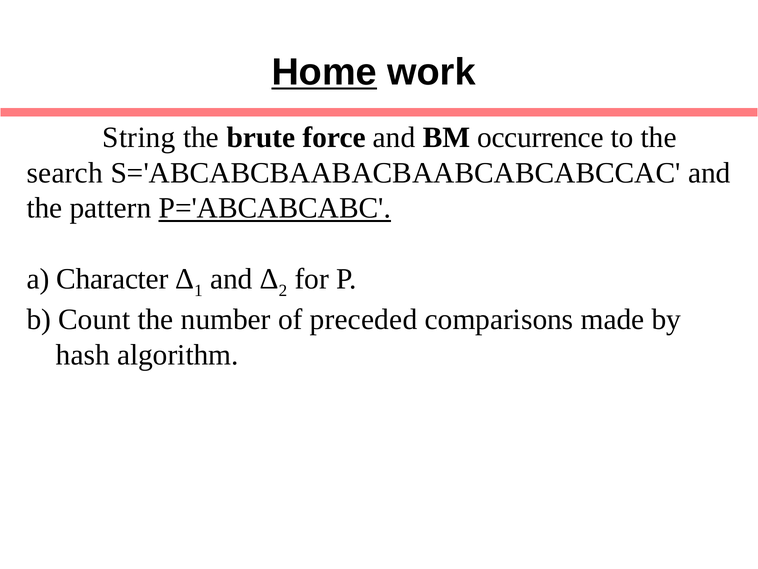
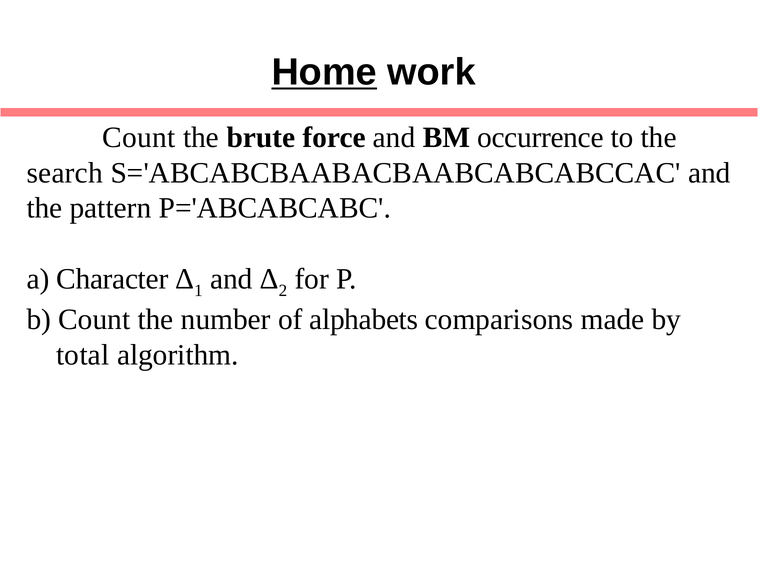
String at (139, 137): String -> Count
P='ABCABCABC underline: present -> none
preceded: preceded -> alphabets
hash: hash -> total
